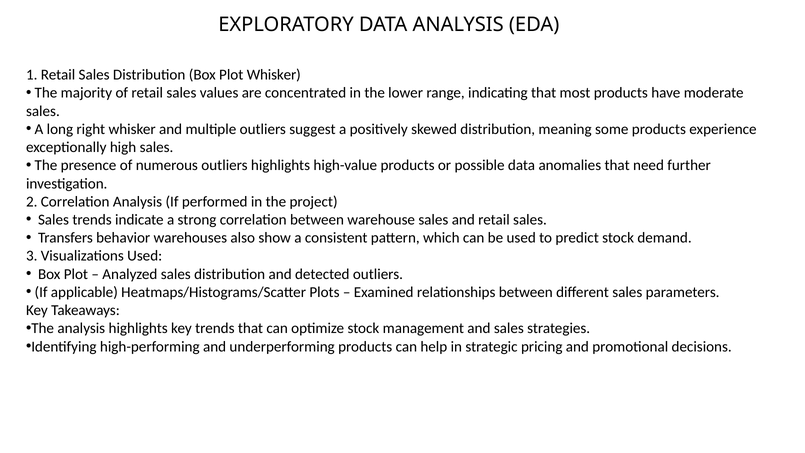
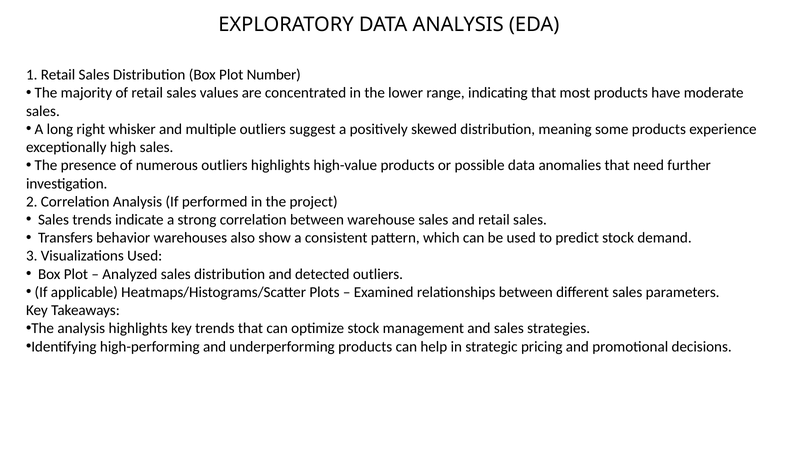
Plot Whisker: Whisker -> Number
